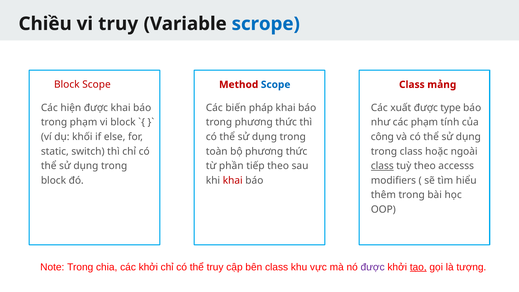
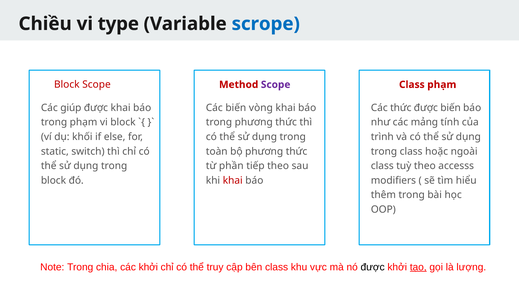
vi truy: truy -> type
Scope colour: blue -> purple
Class mảng: mảng -> phạm
hiện: hiện -> giúp
pháp: pháp -> vòng
Các xuất: xuất -> thức
được type: type -> biến
các phạm: phạm -> mảng
công: công -> trình
class at (382, 166) underline: present -> none
được at (373, 267) colour: purple -> black
tượng: tượng -> lượng
